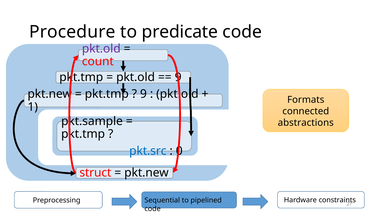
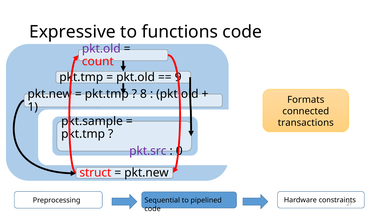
Procedure: Procedure -> Expressive
predicate: predicate -> functions
9 at (143, 94): 9 -> 8
abstractions: abstractions -> transactions
pkt.src colour: blue -> purple
